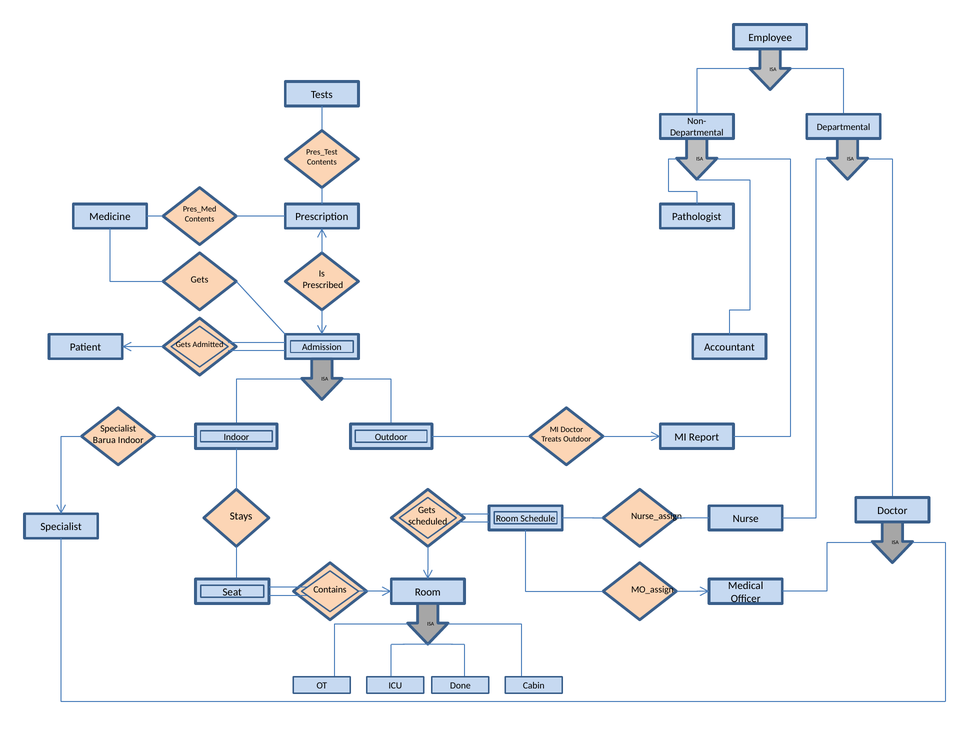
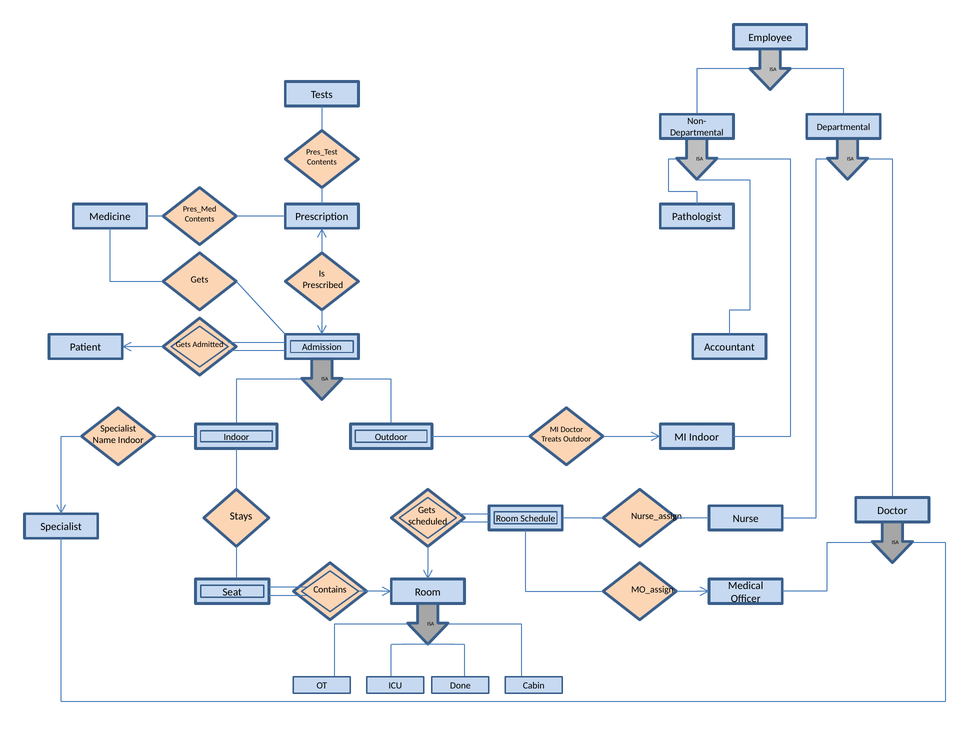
MI Report: Report -> Indoor
Barua: Barua -> Name
